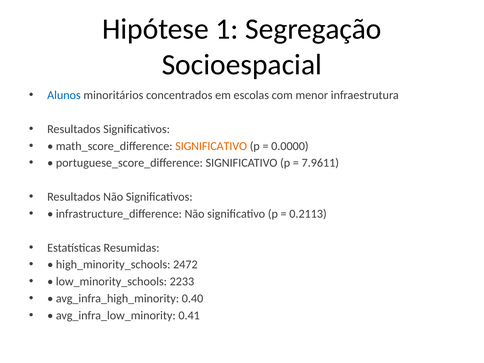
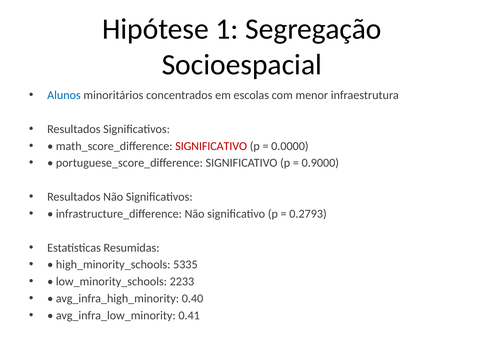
SIGNIFICATIVO at (211, 146) colour: orange -> red
7.9611: 7.9611 -> 0.9000
0.2113: 0.2113 -> 0.2793
2472: 2472 -> 5335
